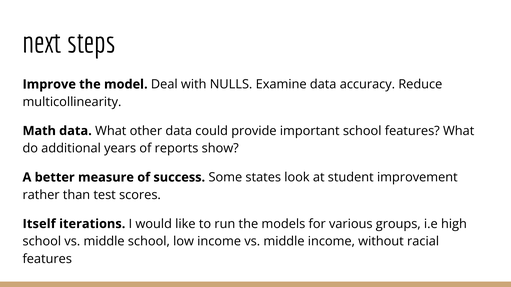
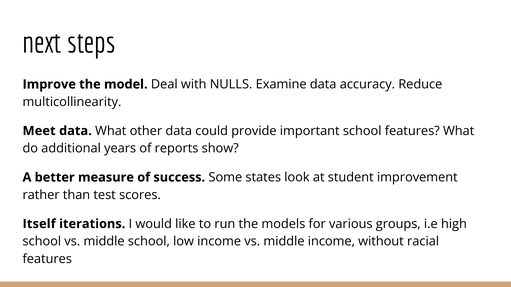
Math: Math -> Meet
